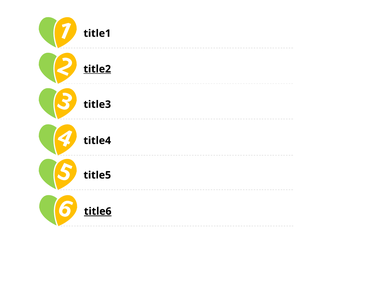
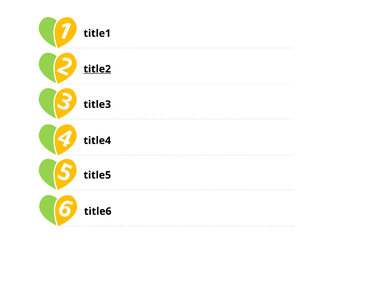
title6 underline: present -> none
